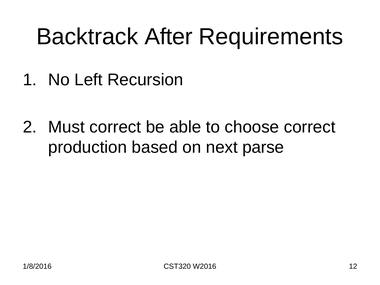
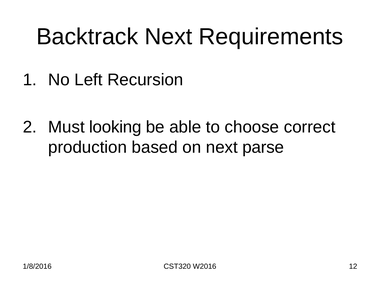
Backtrack After: After -> Next
Must correct: correct -> looking
